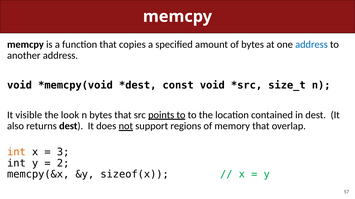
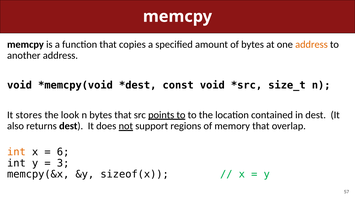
address at (311, 45) colour: blue -> orange
visible: visible -> stores
3: 3 -> 6
2: 2 -> 3
